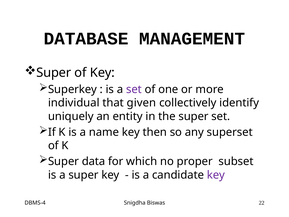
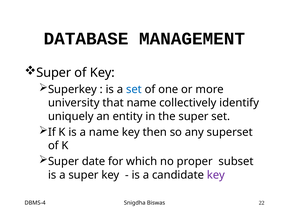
set at (134, 89) colour: purple -> blue
individual: individual -> university
that given: given -> name
data: data -> date
